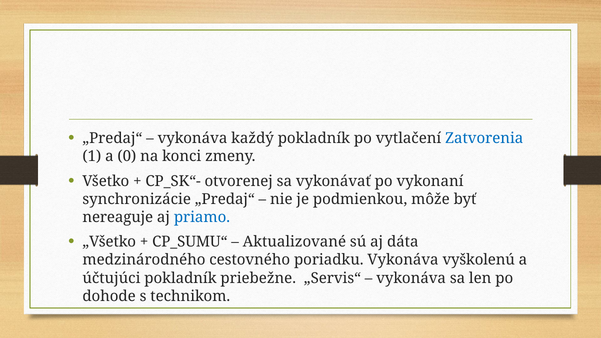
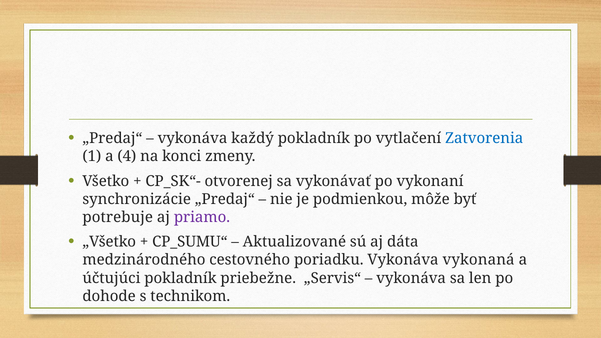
0: 0 -> 4
nereaguje: nereaguje -> potrebuje
priamo colour: blue -> purple
vyškolenú: vyškolenú -> vykonaná
